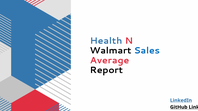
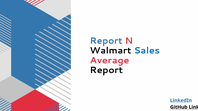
Health at (106, 41): Health -> Report
